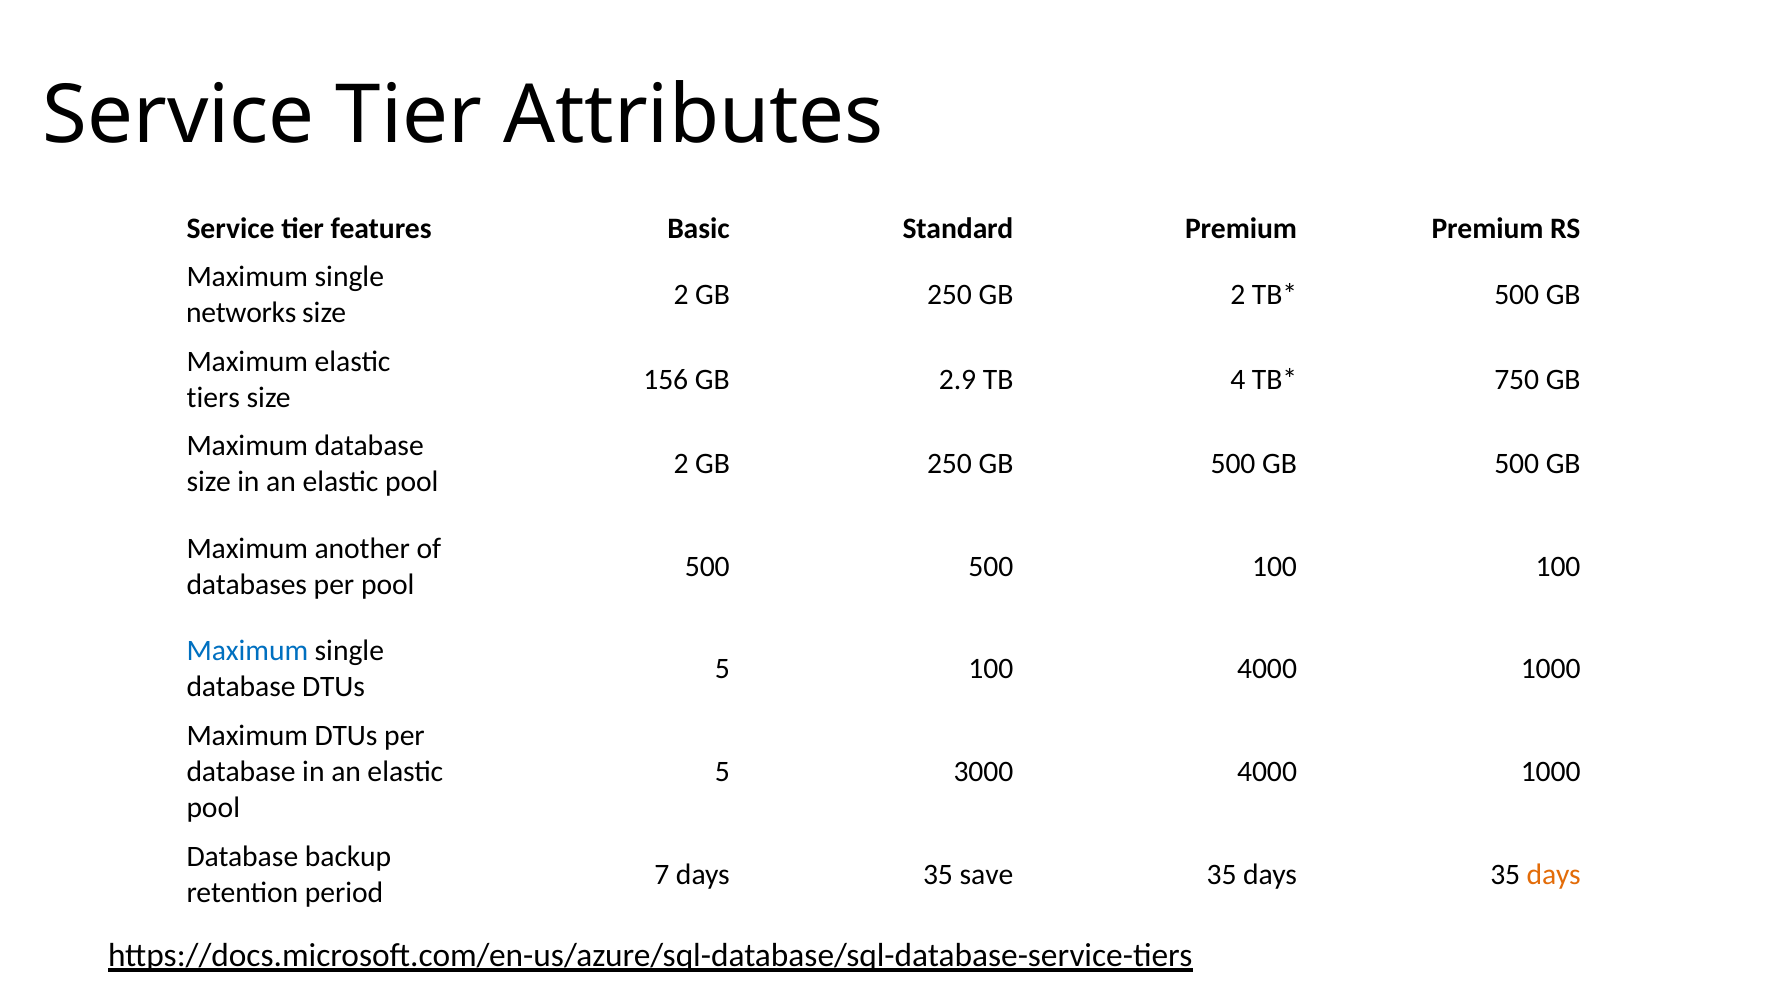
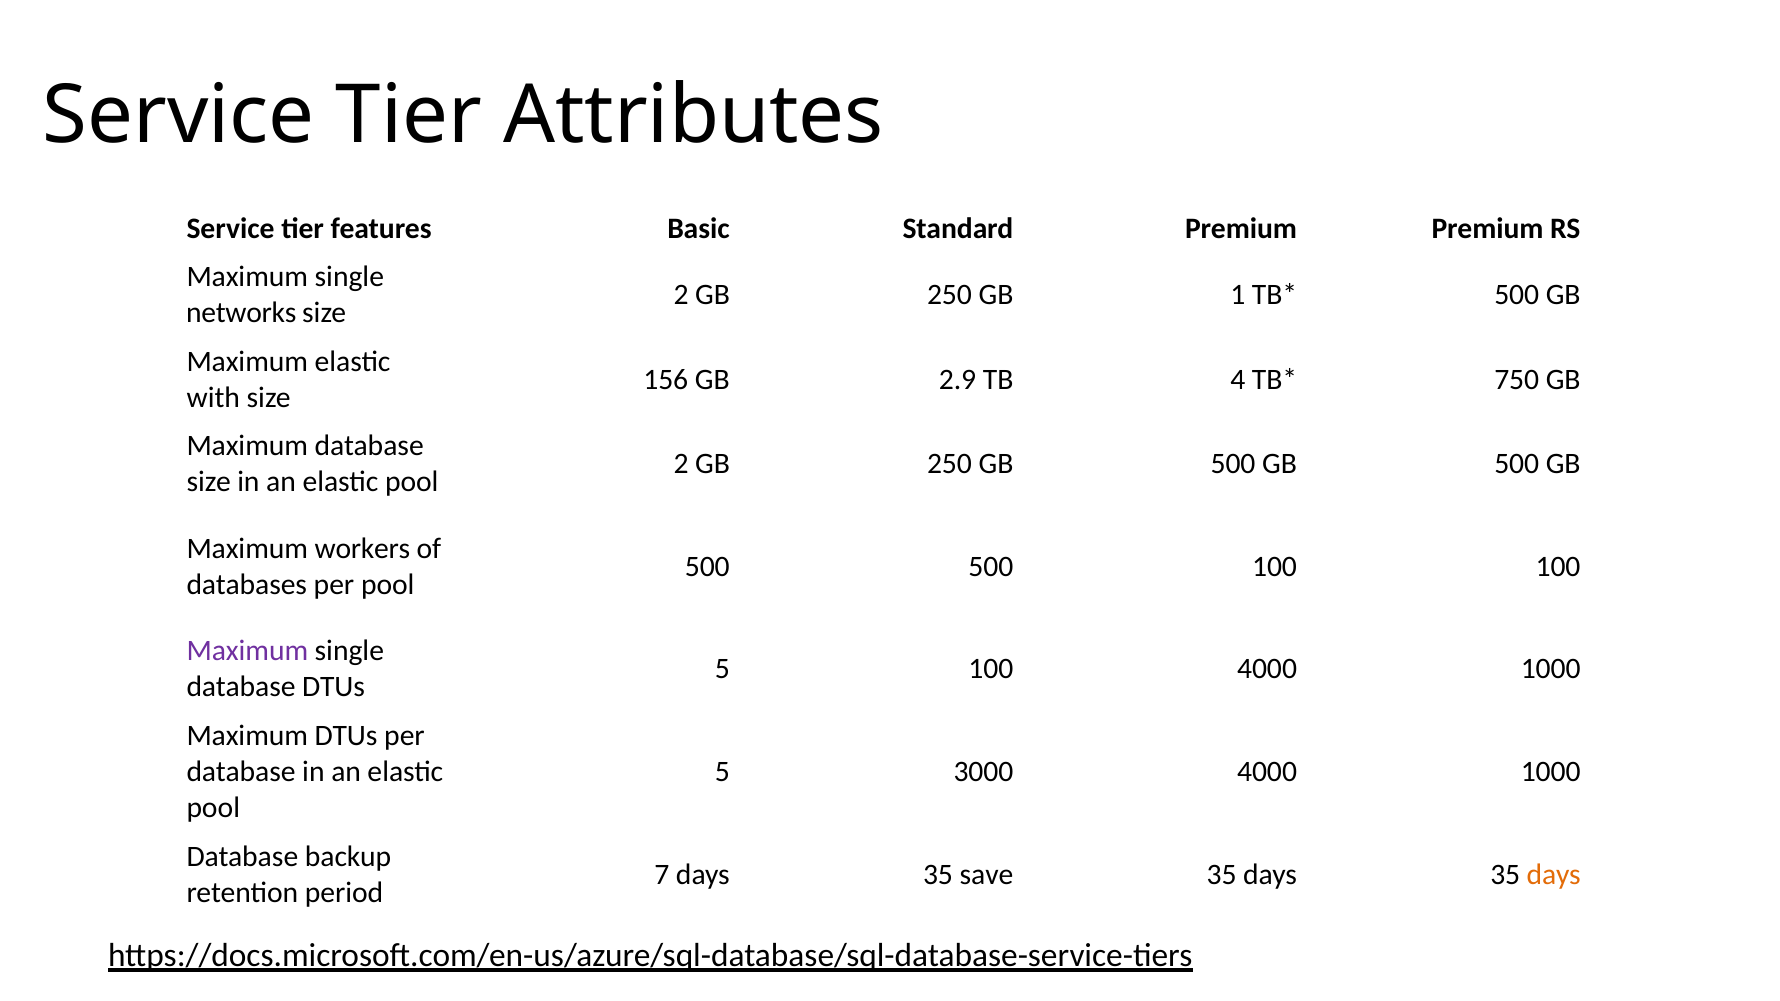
GB 2: 2 -> 1
tiers: tiers -> with
another: another -> workers
Maximum at (247, 651) colour: blue -> purple
